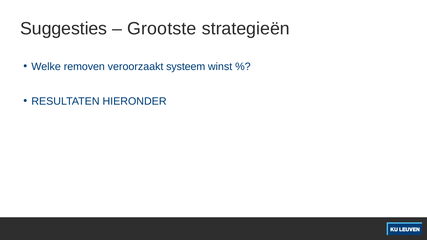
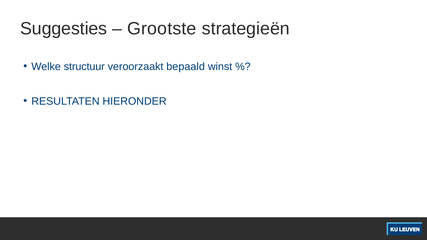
removen: removen -> structuur
systeem: systeem -> bepaald
